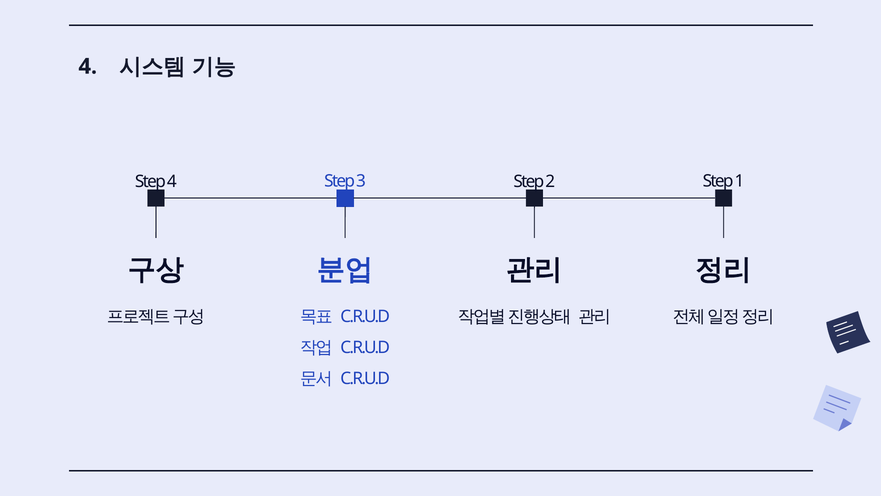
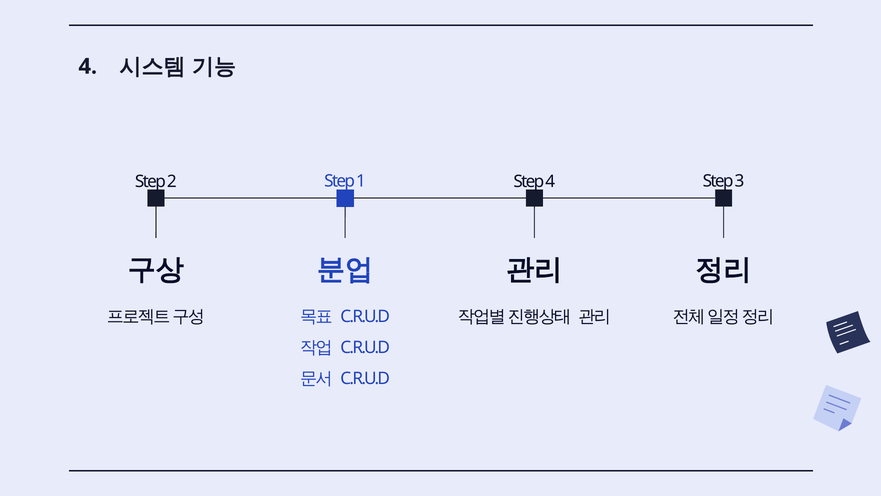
Step 4: 4 -> 2
3: 3 -> 1
Step 2: 2 -> 4
1: 1 -> 3
